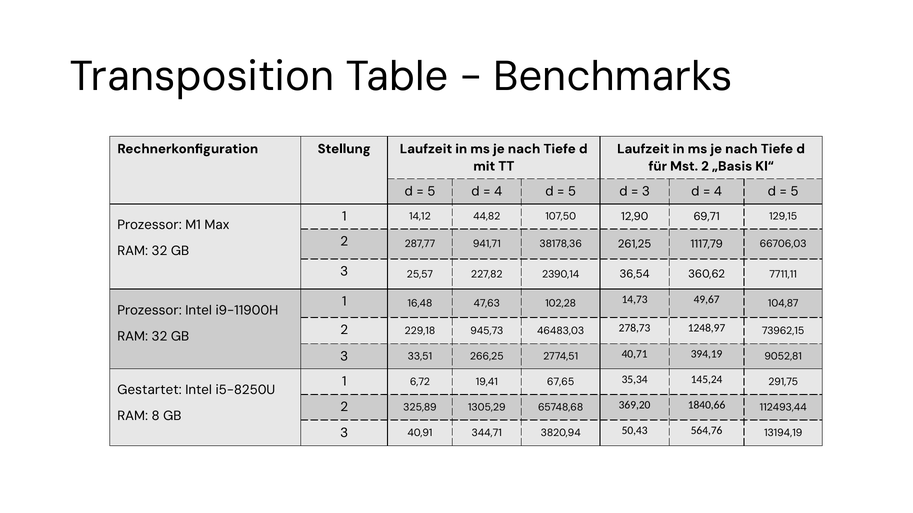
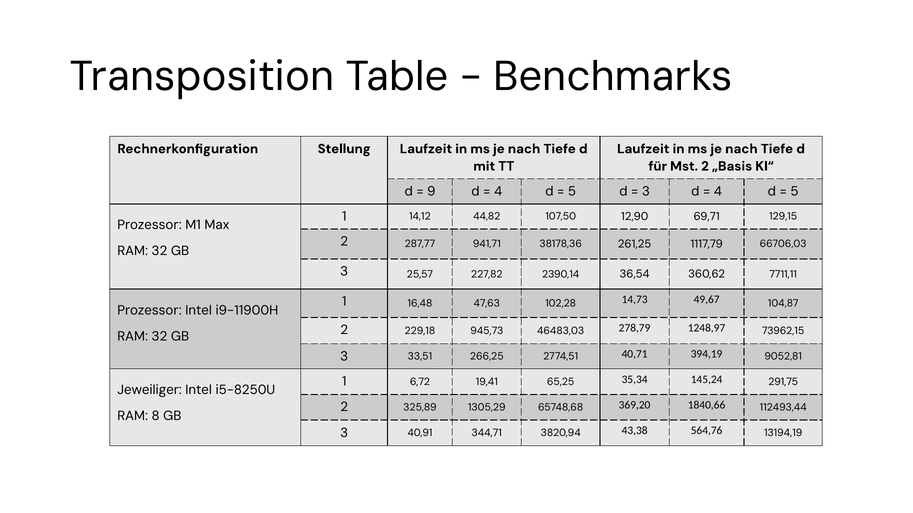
5 at (431, 192): 5 -> 9
278,73: 278,73 -> 278,79
67,65: 67,65 -> 65,25
Gestartet: Gestartet -> Jeweiliger
50,43: 50,43 -> 43,38
